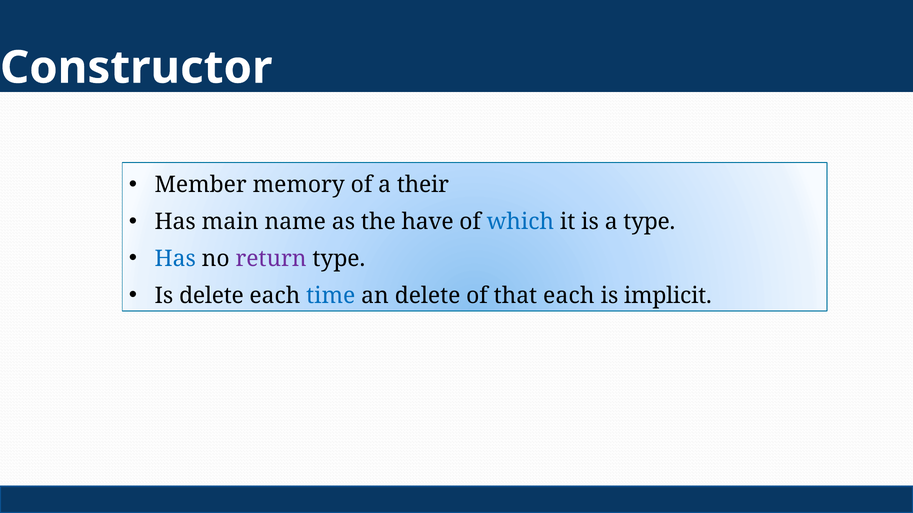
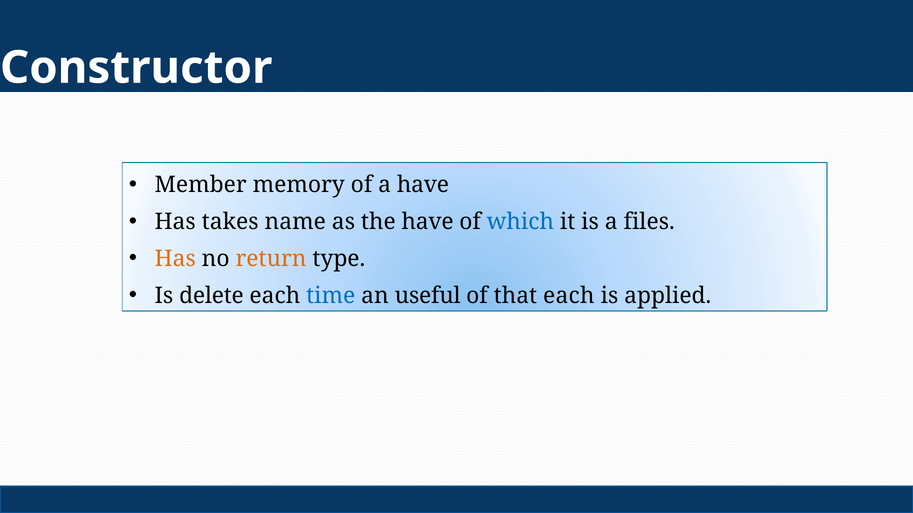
a their: their -> have
main: main -> takes
a type: type -> files
Has at (175, 259) colour: blue -> orange
return colour: purple -> orange
an delete: delete -> useful
implicit: implicit -> applied
